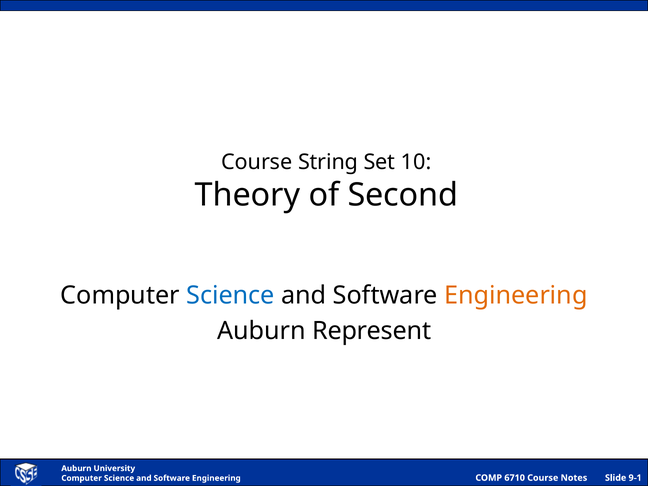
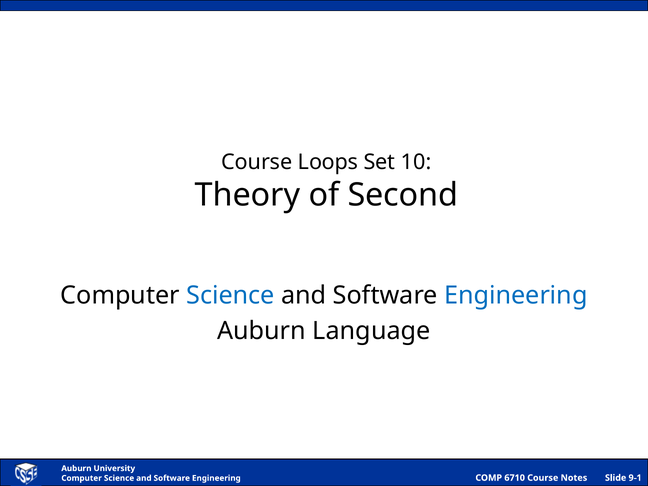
String: String -> Loops
Engineering at (516, 296) colour: orange -> blue
Represent: Represent -> Language
